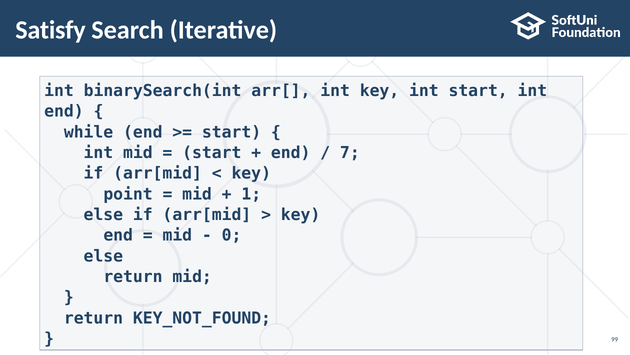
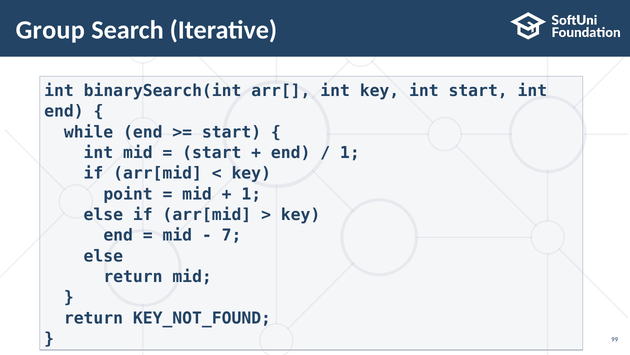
Satisfy: Satisfy -> Group
7 at (350, 153): 7 -> 1
0: 0 -> 7
